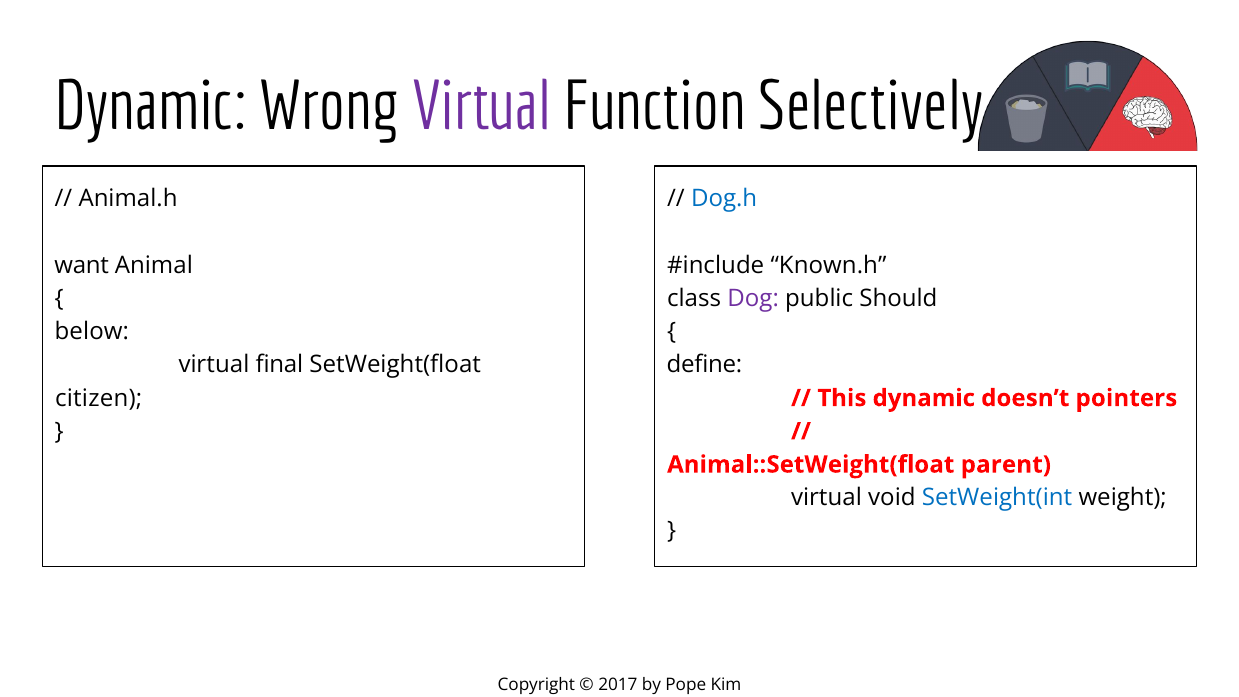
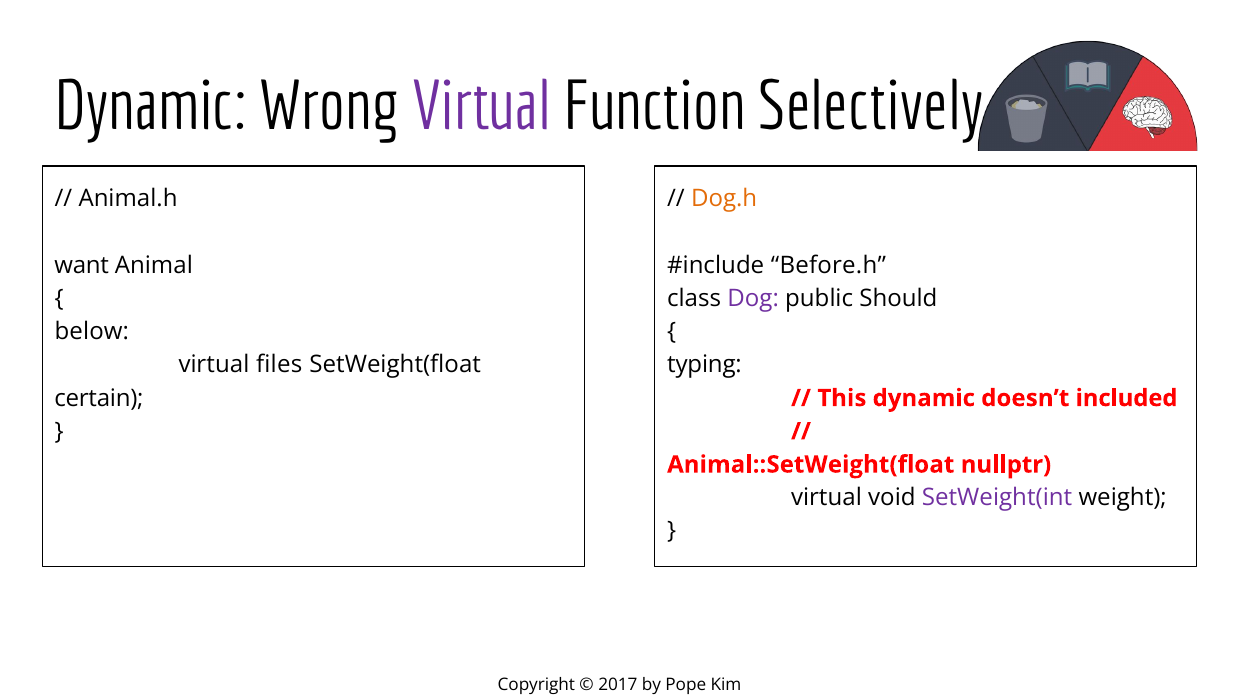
Dog.h colour: blue -> orange
Known.h: Known.h -> Before.h
final: final -> files
define: define -> typing
pointers: pointers -> included
citizen: citizen -> certain
parent: parent -> nullptr
SetWeight(int colour: blue -> purple
